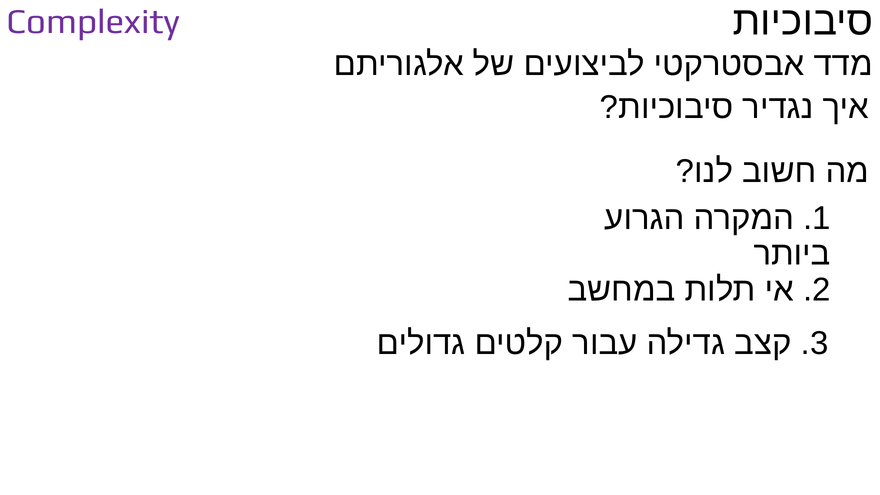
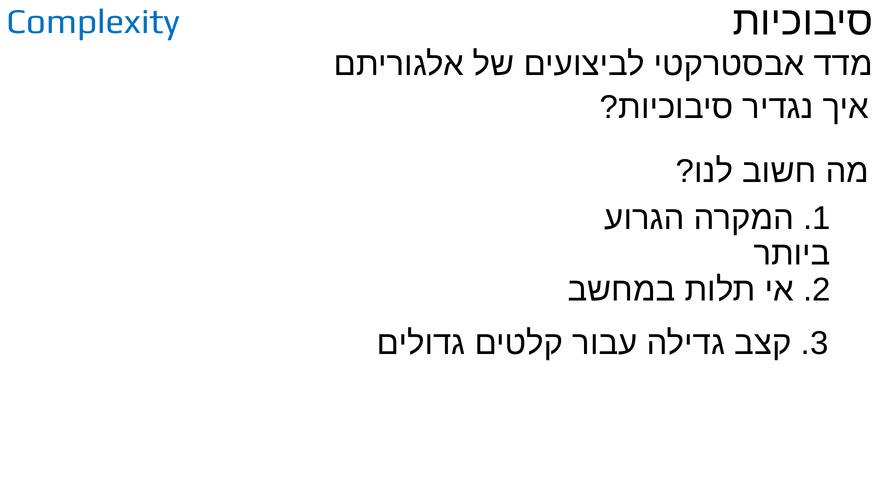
Complexity colour: purple -> blue
